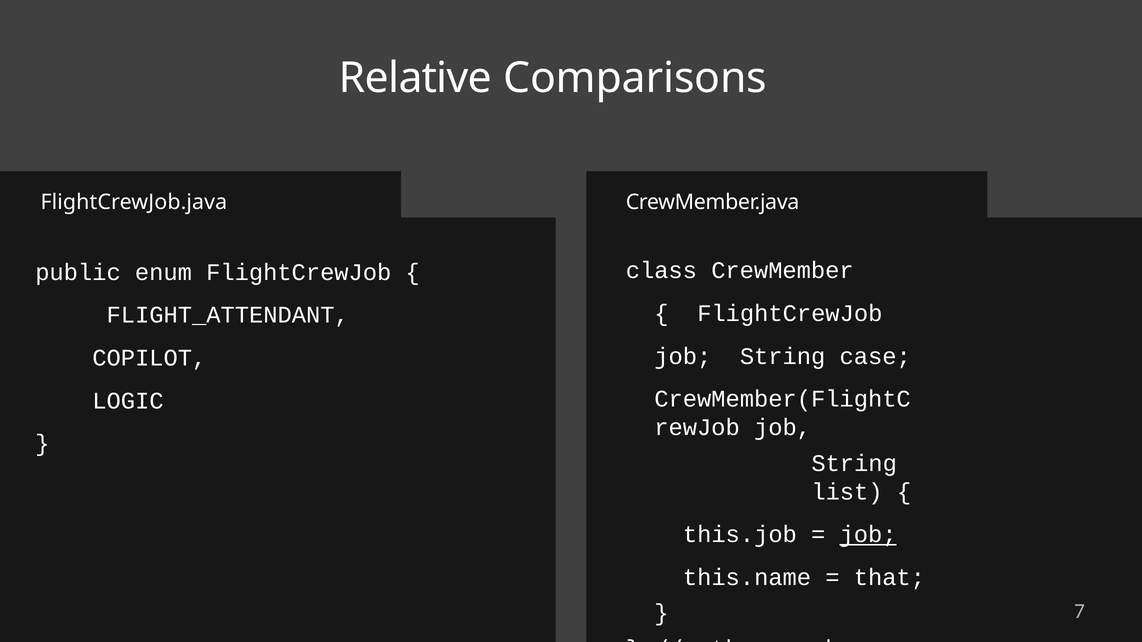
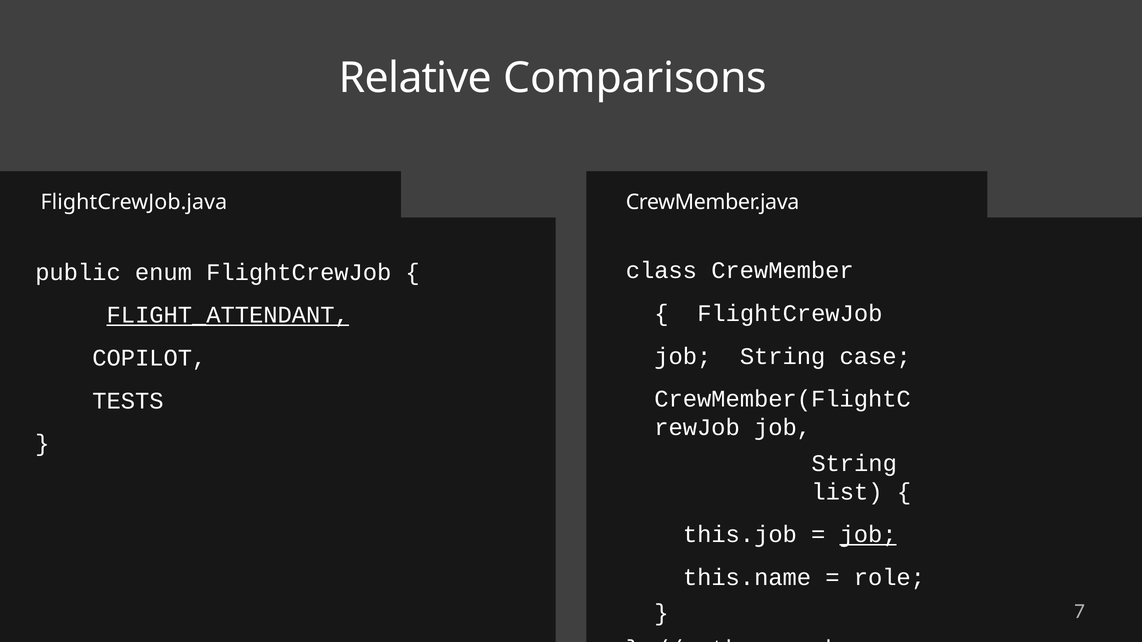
FLIGHT_ATTENDANT underline: none -> present
LOGIC: LOGIC -> TESTS
that: that -> role
